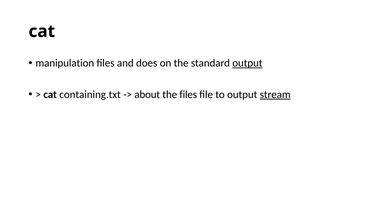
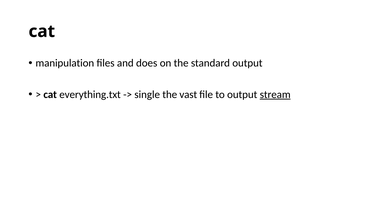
output at (247, 63) underline: present -> none
containing.txt: containing.txt -> everything.txt
about: about -> single
the files: files -> vast
